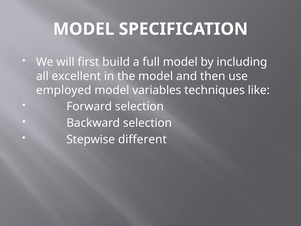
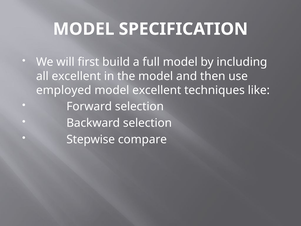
model variables: variables -> excellent
different: different -> compare
